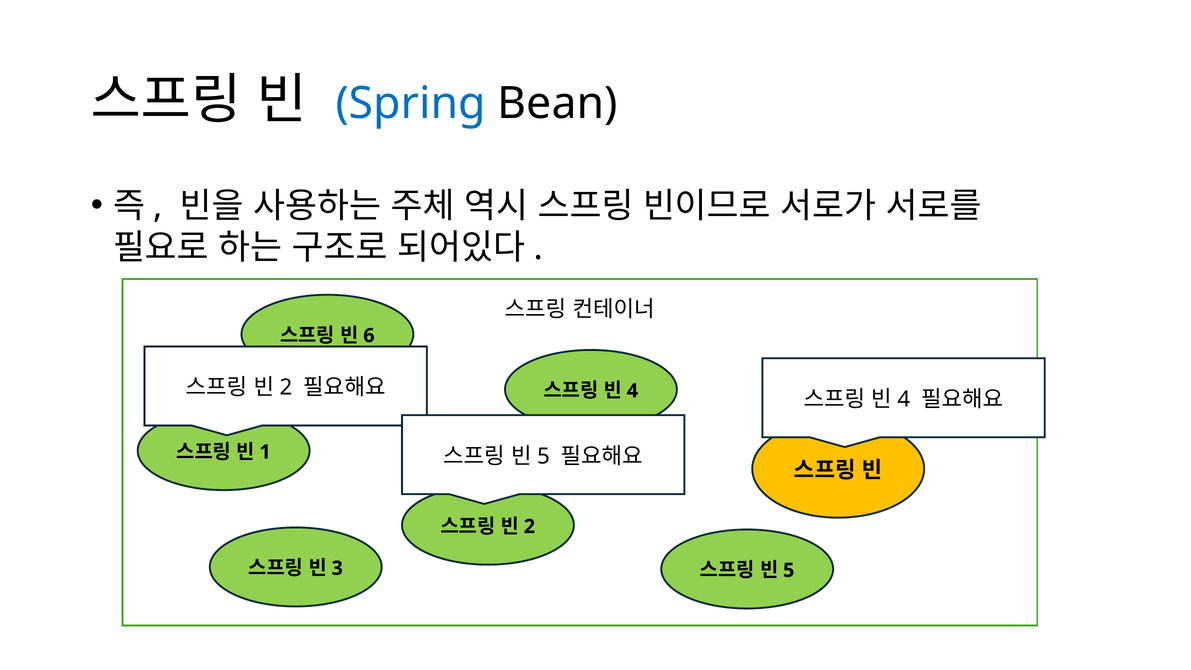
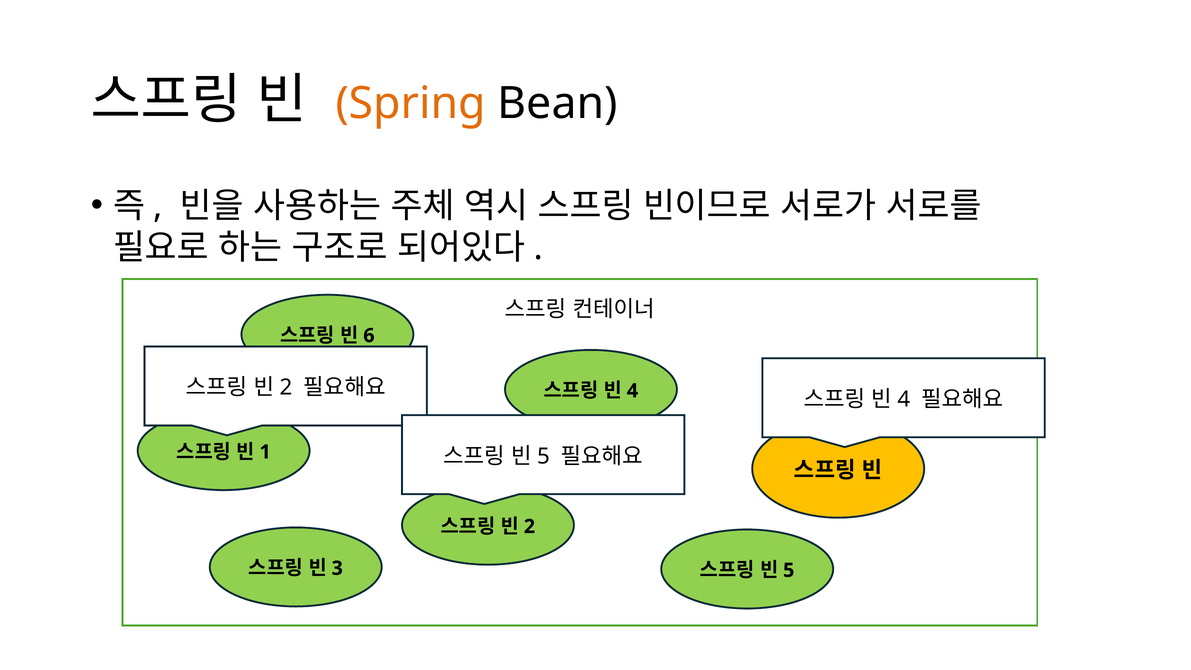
Spring colour: blue -> orange
